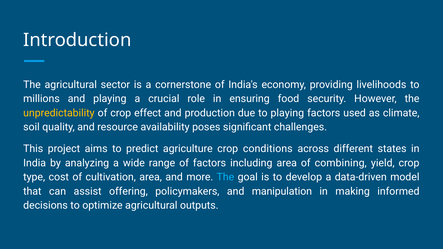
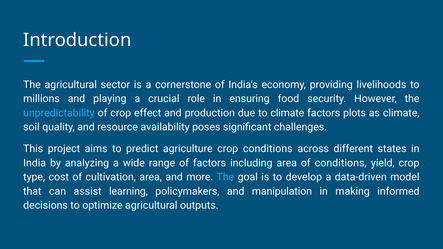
unpredictability colour: yellow -> light blue
to playing: playing -> climate
used: used -> plots
of combining: combining -> conditions
offering: offering -> learning
